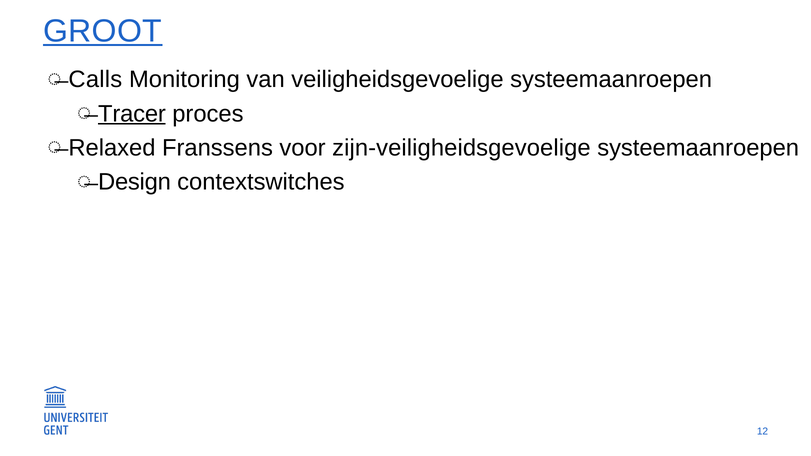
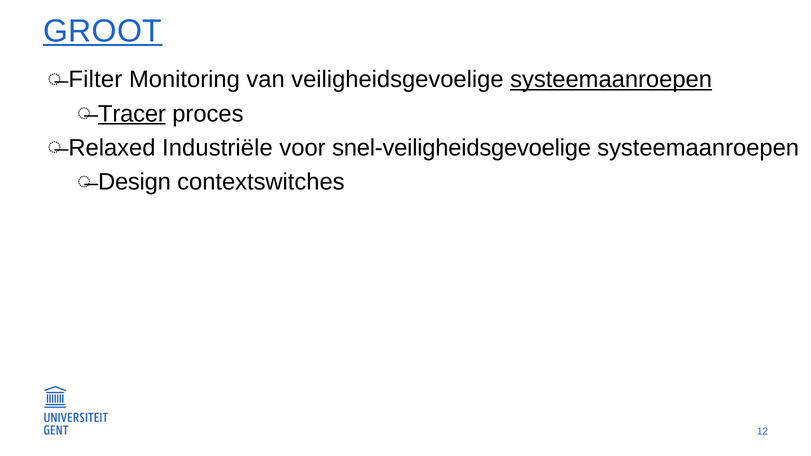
Calls: Calls -> Filter
systeemaanroepen at (611, 80) underline: none -> present
Franssens: Franssens -> Industriële
zijn-veiligheidsgevoelige: zijn-veiligheidsgevoelige -> snel-veiligheidsgevoelige
